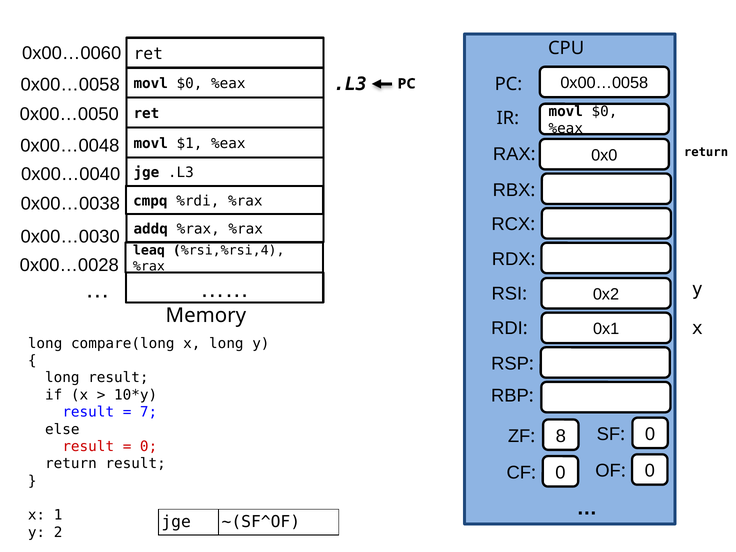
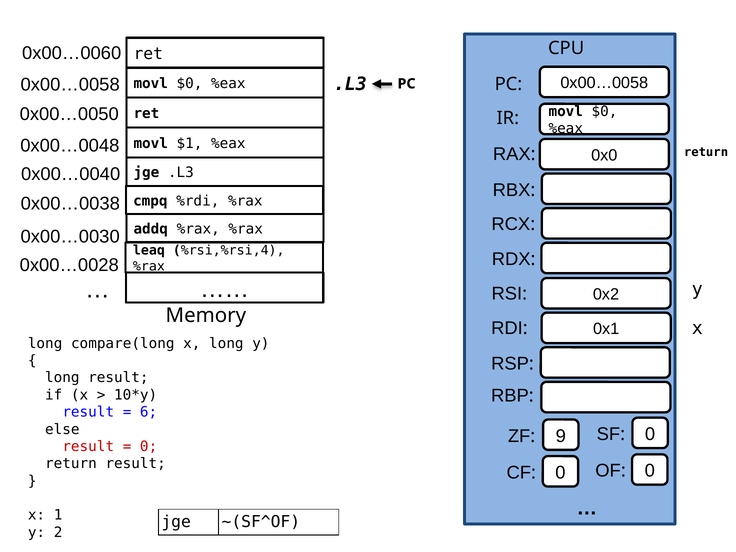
7: 7 -> 6
8: 8 -> 9
